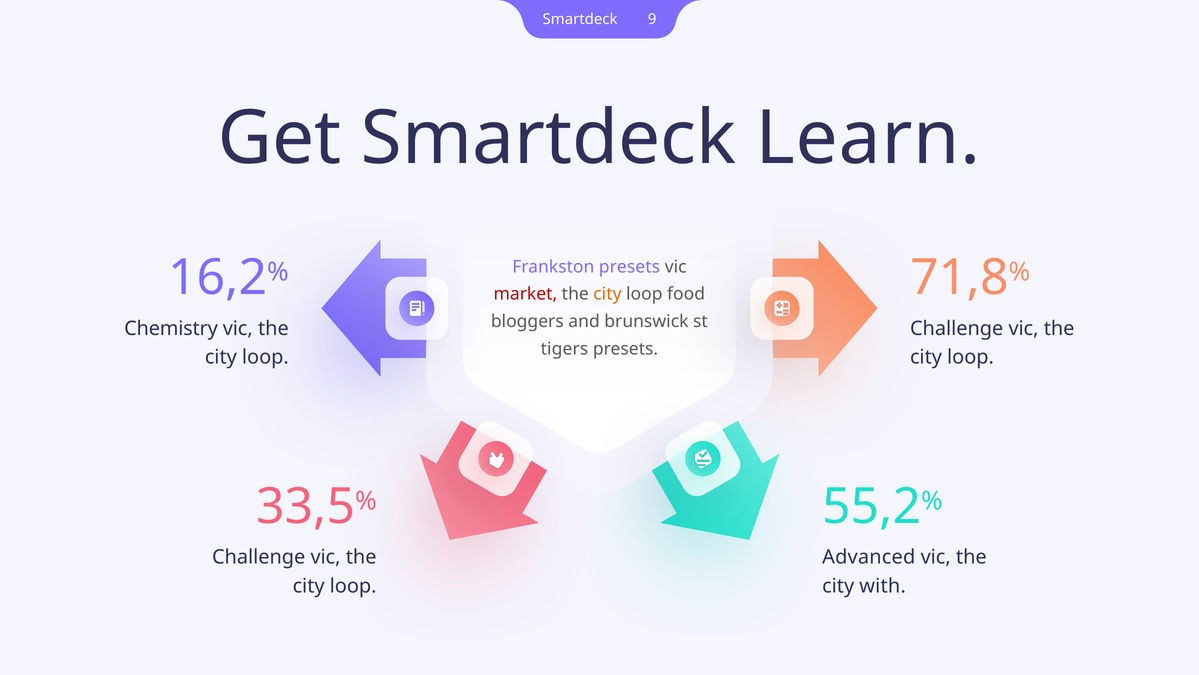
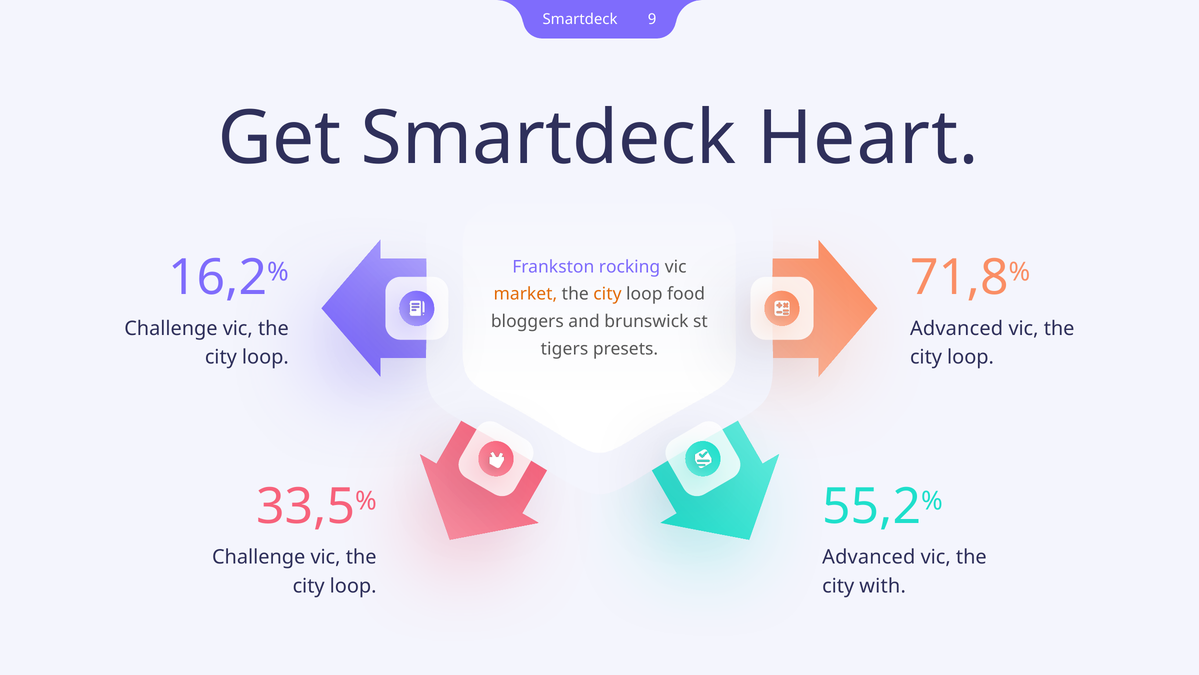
Learn: Learn -> Heart
Frankston presets: presets -> rocking
market colour: red -> orange
Chemistry at (171, 328): Chemistry -> Challenge
Challenge at (957, 328): Challenge -> Advanced
